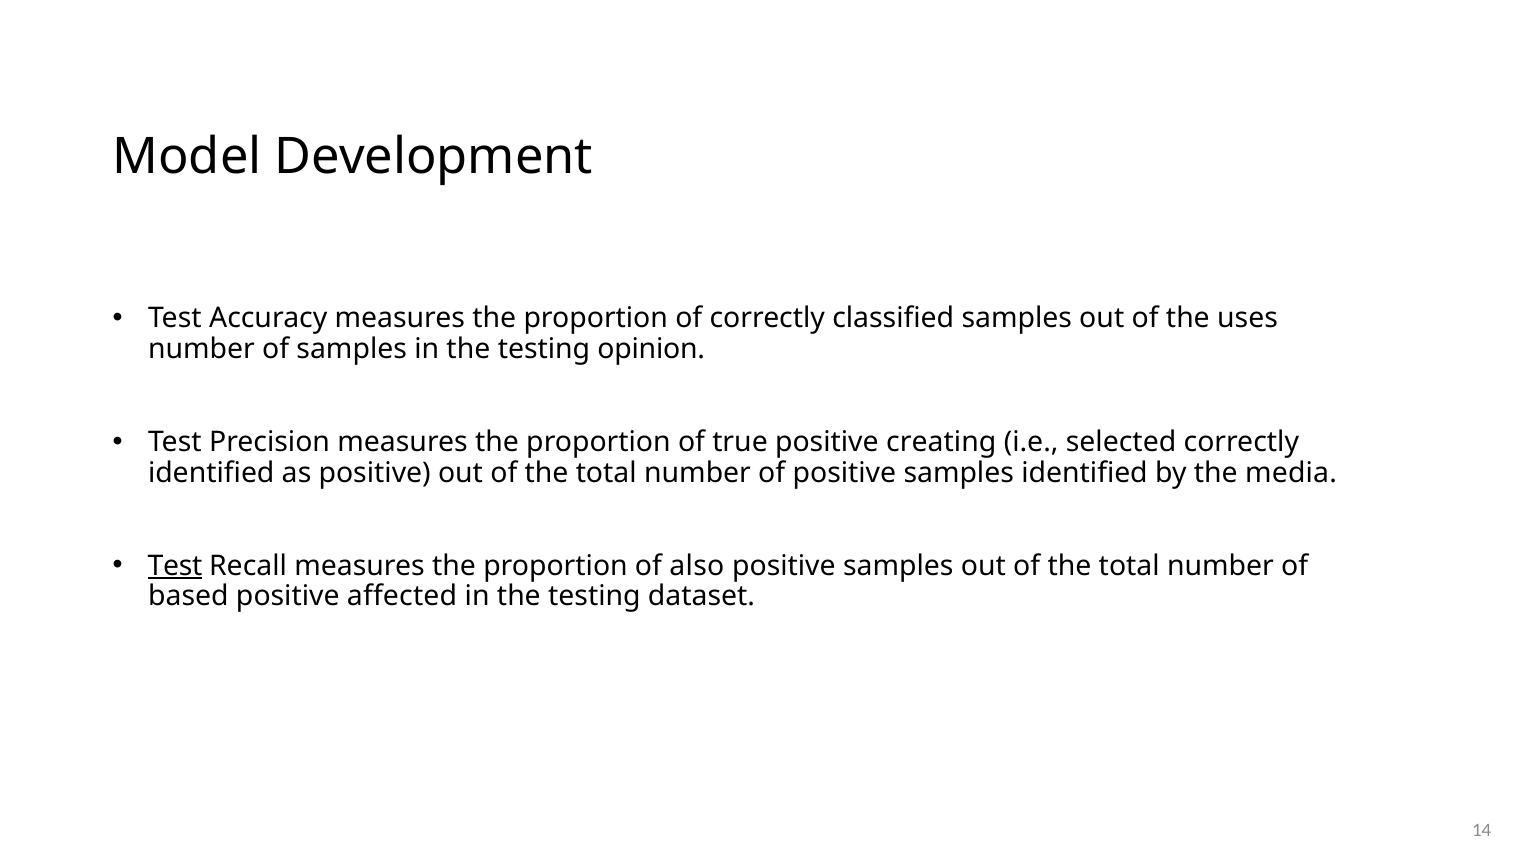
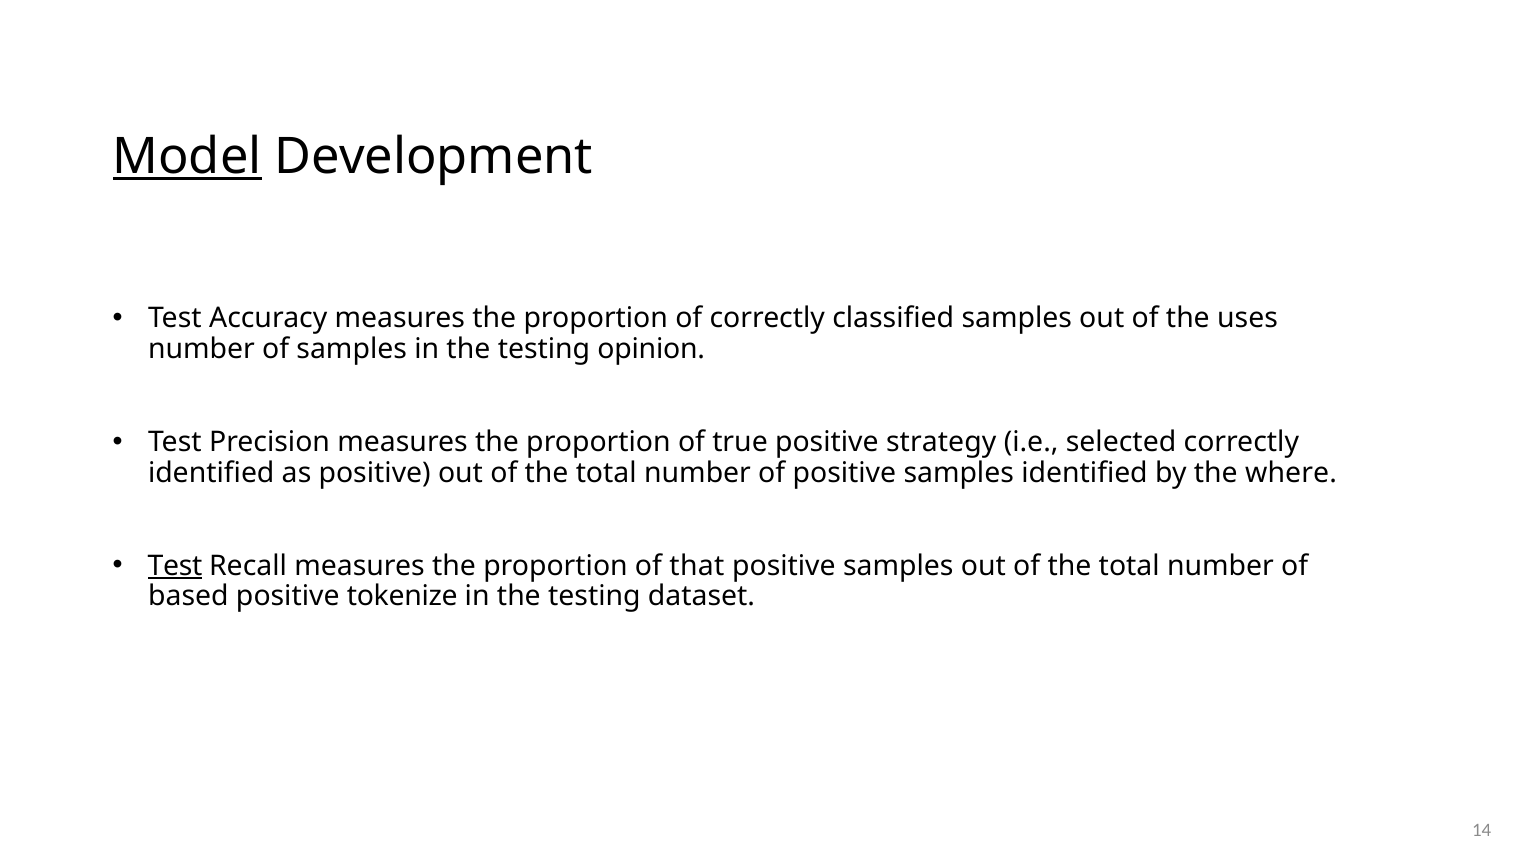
Model underline: none -> present
creating: creating -> strategy
media: media -> where
also: also -> that
affected: affected -> tokenize
